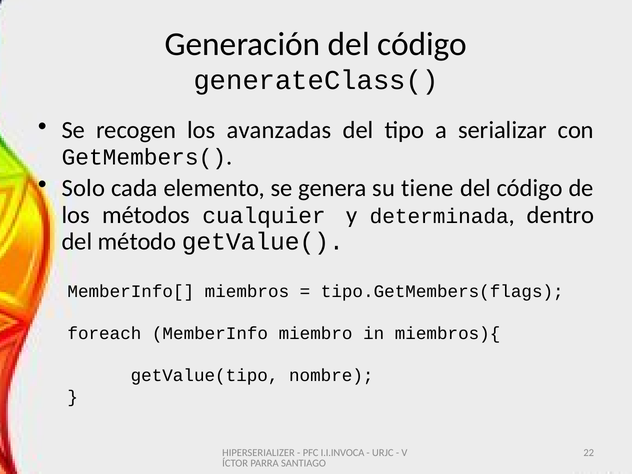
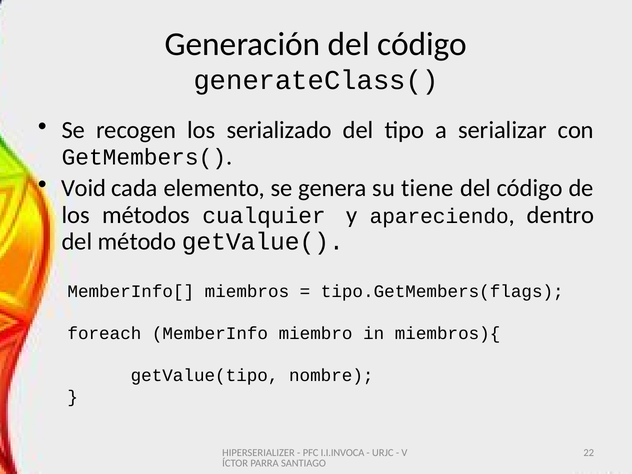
avanzadas: avanzadas -> serializado
Solo: Solo -> Void
determinada: determinada -> apareciendo
